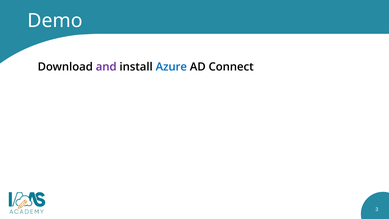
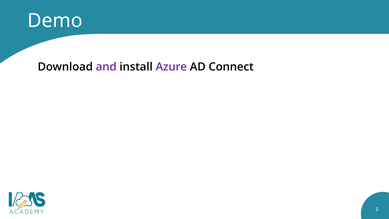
Azure colour: blue -> purple
